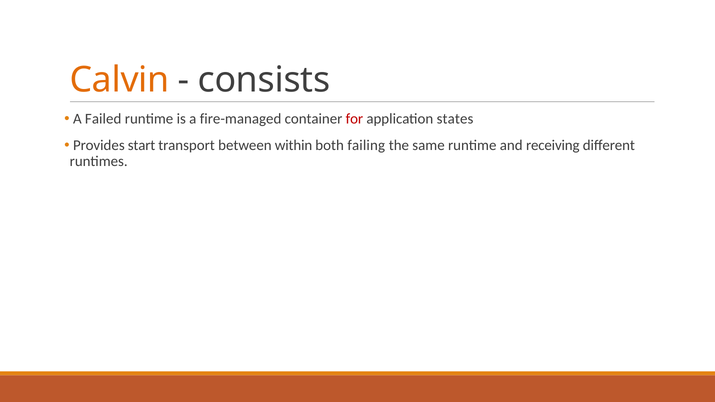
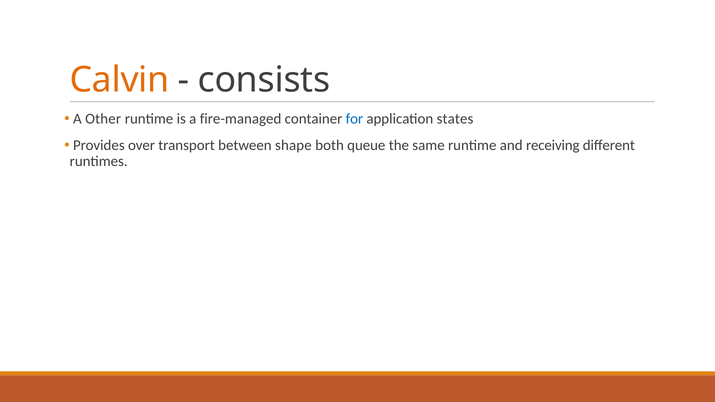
Failed: Failed -> Other
for colour: red -> blue
start: start -> over
within: within -> shape
failing: failing -> queue
